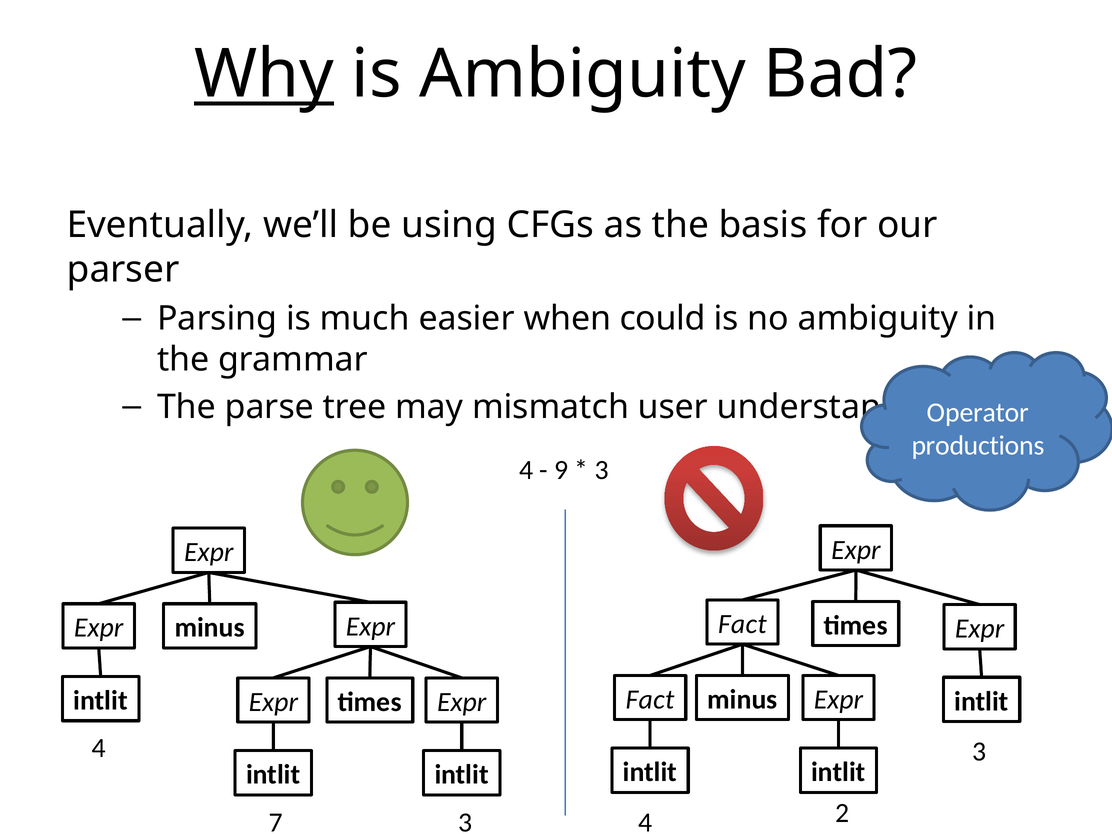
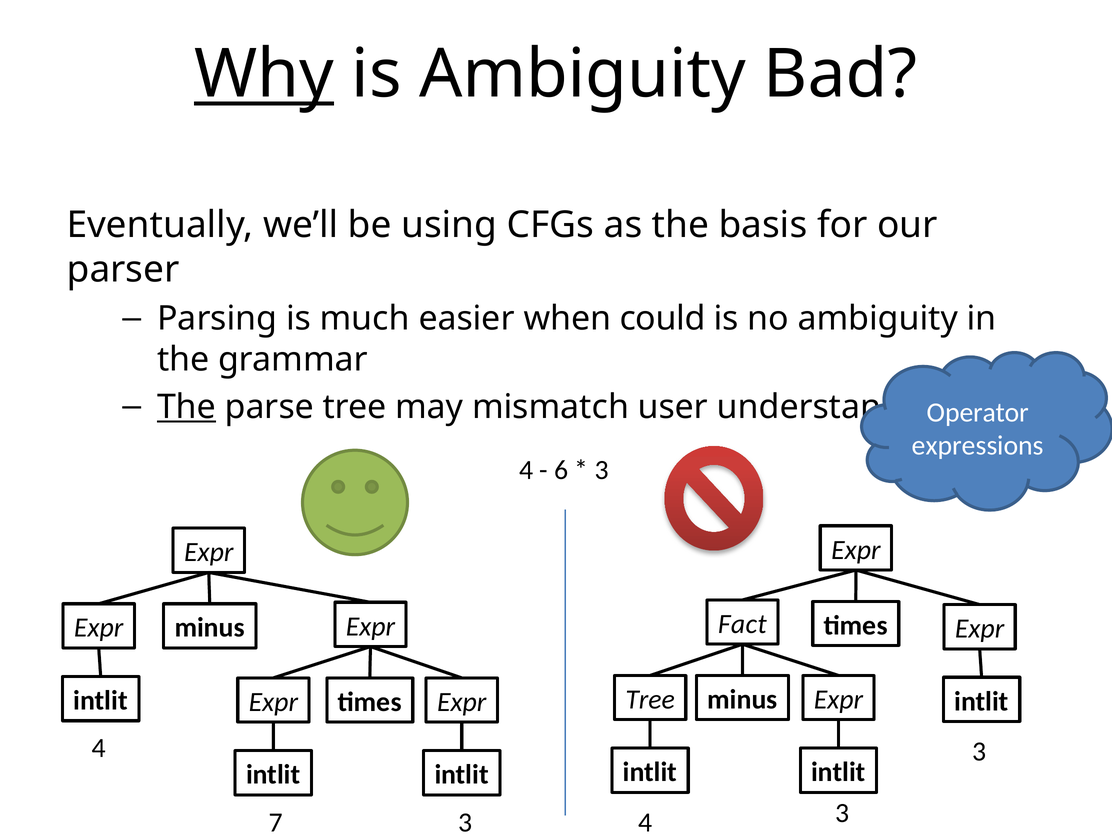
The at (187, 407) underline: none -> present
productions: productions -> expressions
9: 9 -> 6
Fact at (650, 700): Fact -> Tree
2 at (842, 813): 2 -> 3
